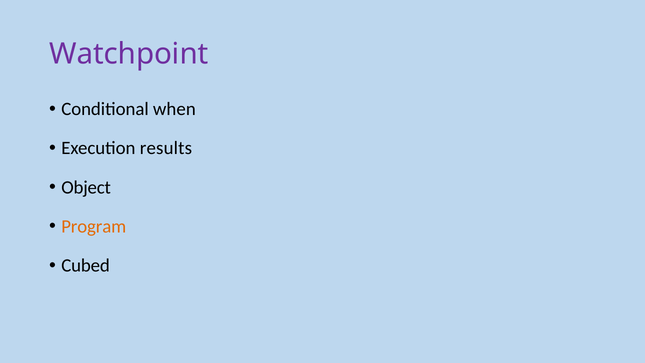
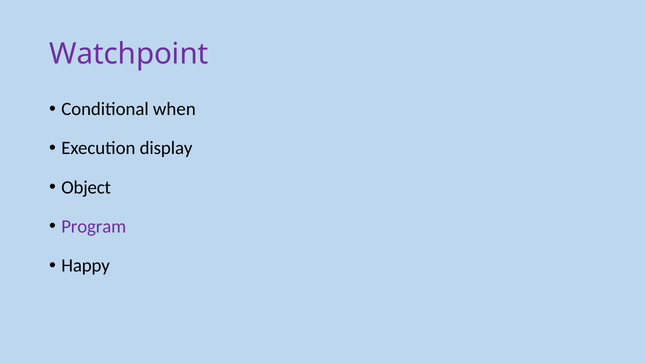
results: results -> display
Program colour: orange -> purple
Cubed: Cubed -> Happy
